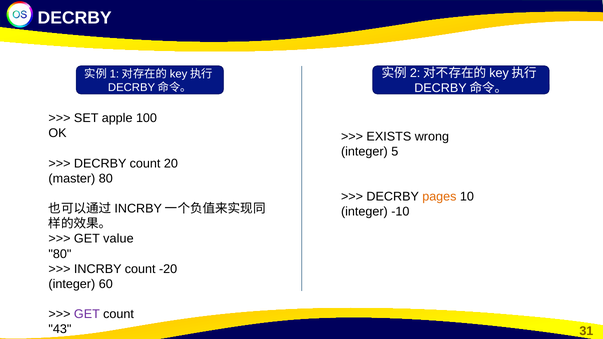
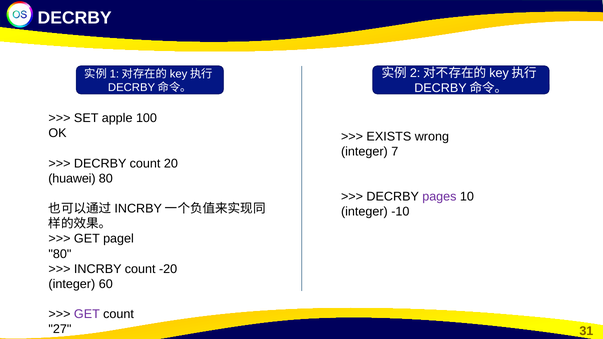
5: 5 -> 7
master: master -> huawei
pages colour: orange -> purple
value: value -> pagel
43: 43 -> 27
